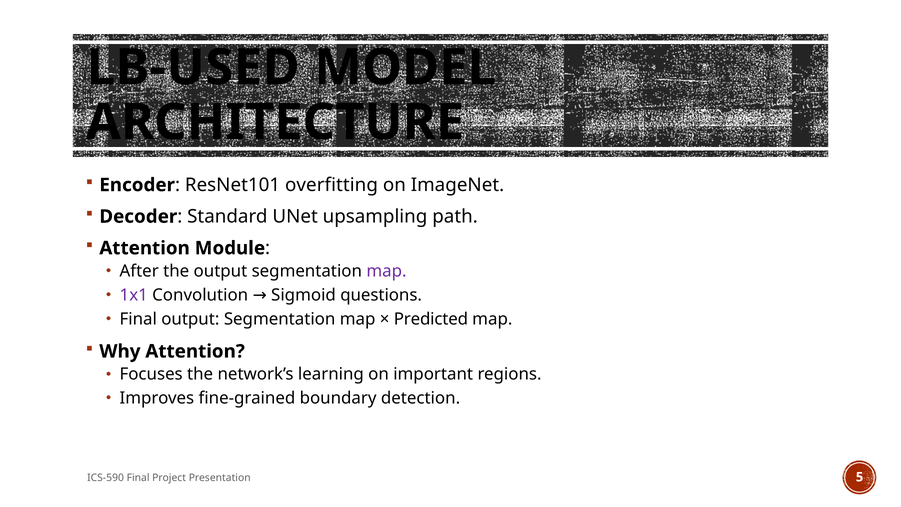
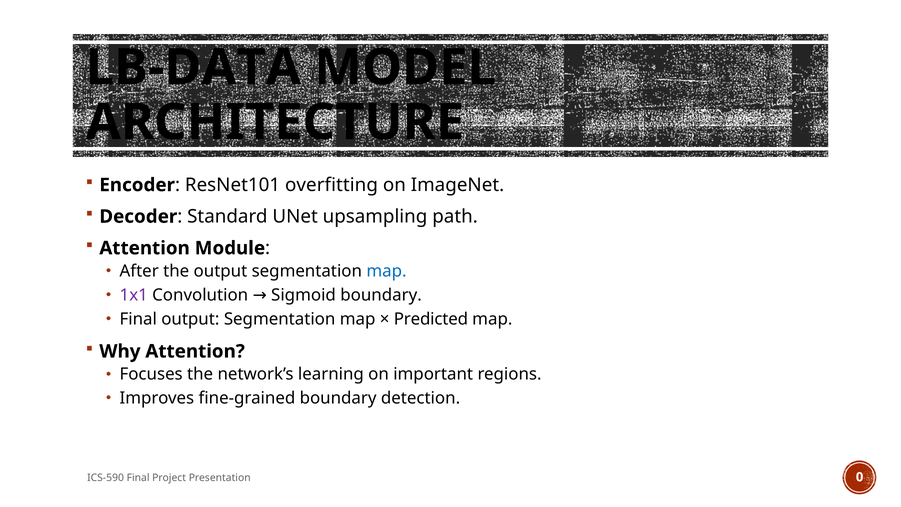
LB-USED: LB-USED -> LB-DATA
map at (386, 271) colour: purple -> blue
Sigmoid questions: questions -> boundary
5: 5 -> 0
